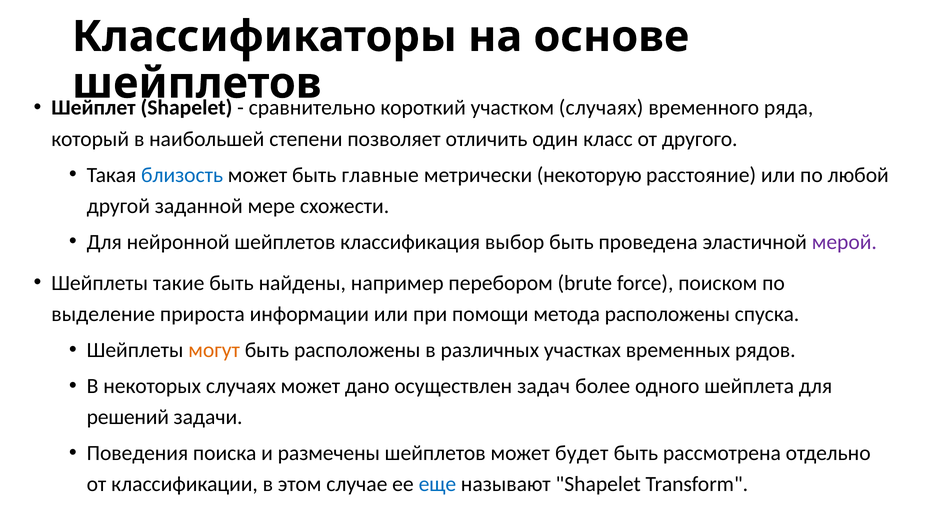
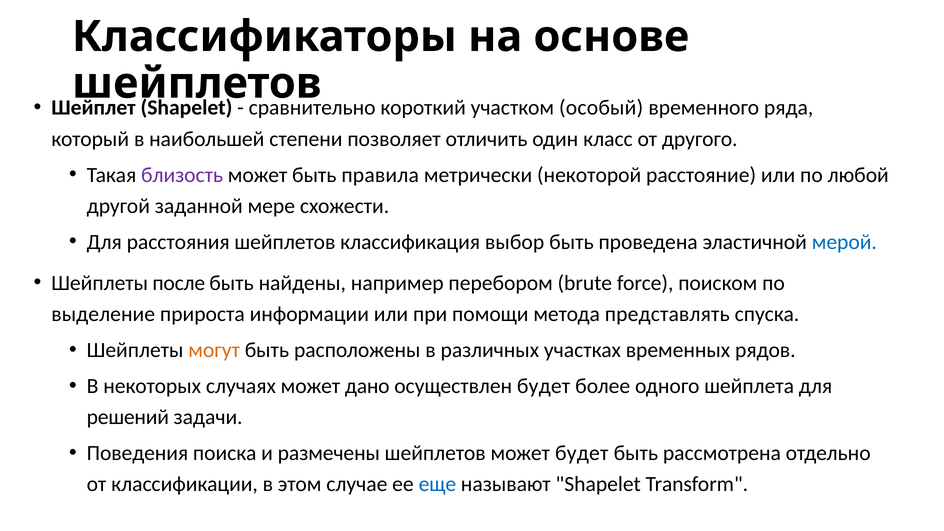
участком случаях: случаях -> особый
близость colour: blue -> purple
главные: главные -> правила
некоторую: некоторую -> некоторой
нейронной: нейронной -> расстояния
мерой colour: purple -> blue
такие: такие -> после
метода расположены: расположены -> представлять
осуществлен задач: задач -> будет
